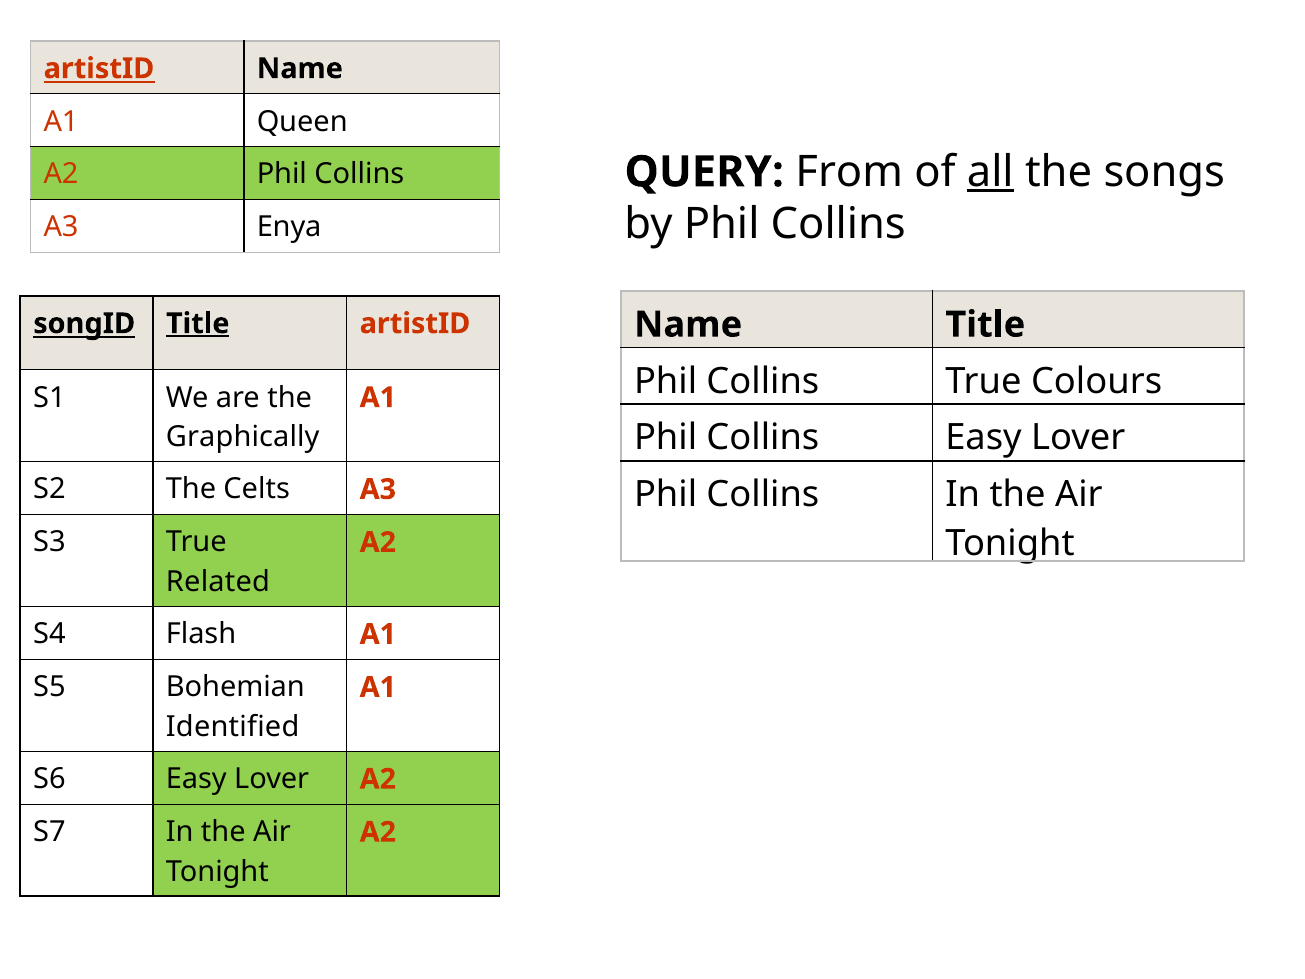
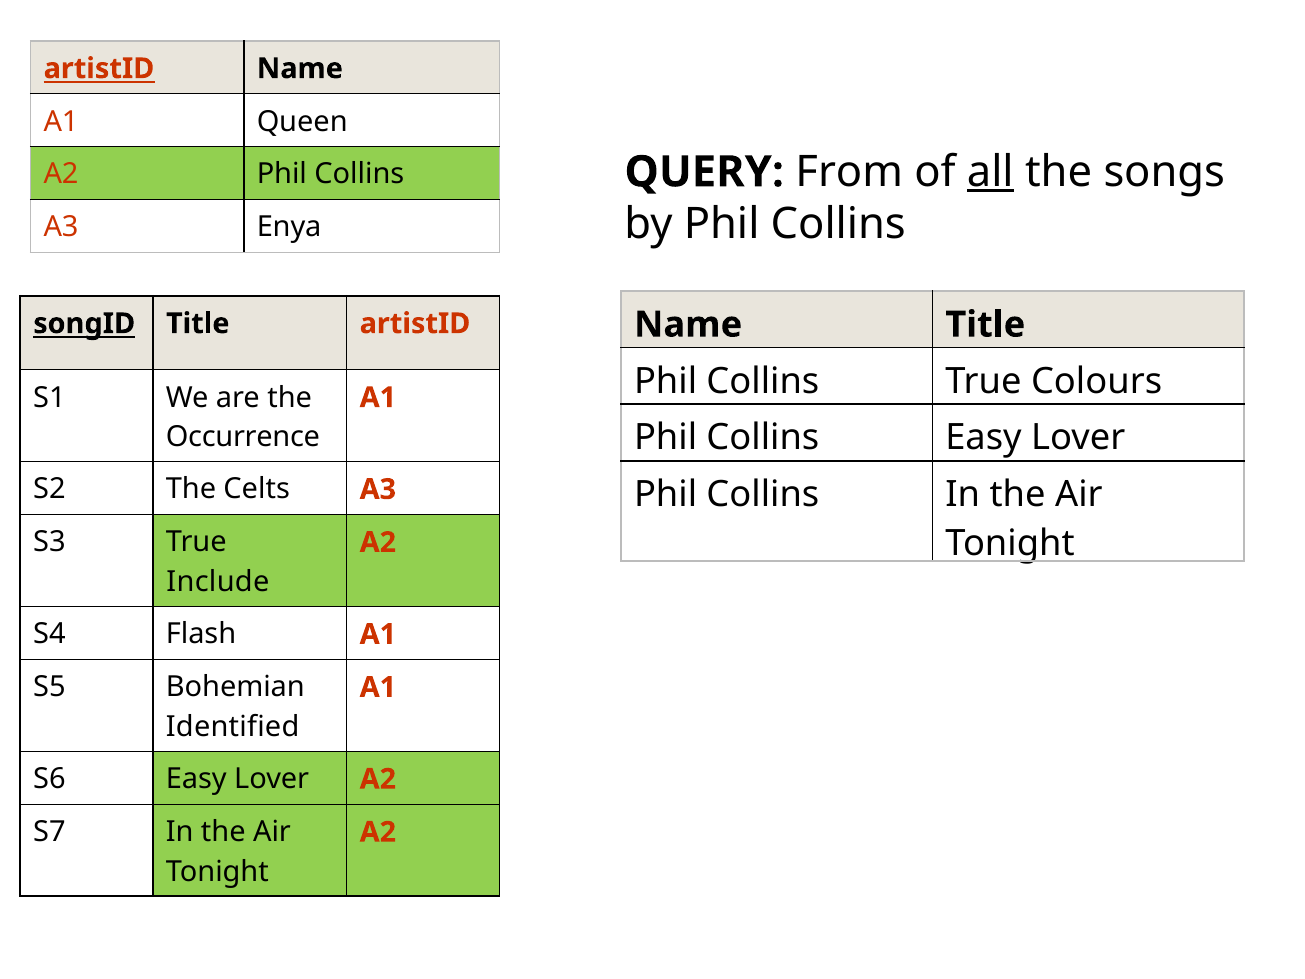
Title at (198, 324) underline: present -> none
Graphically: Graphically -> Occurrence
Related: Related -> Include
